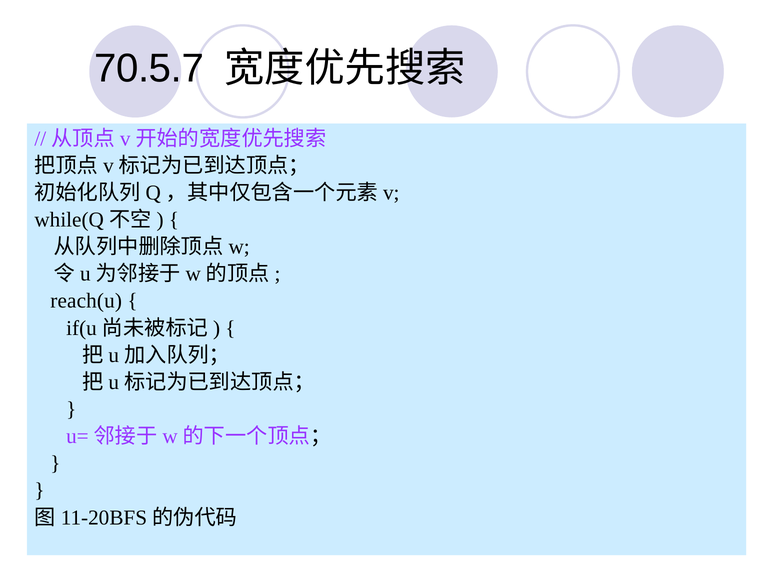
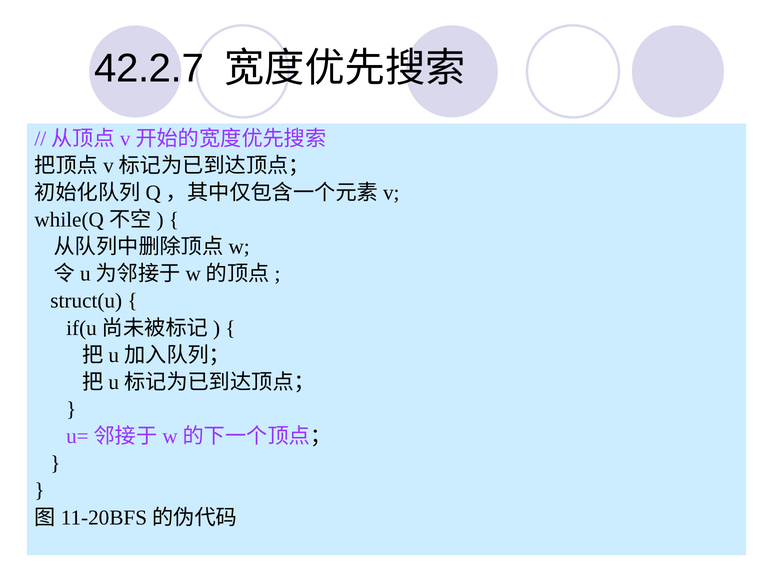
70.5.7: 70.5.7 -> 42.2.7
reach(u: reach(u -> struct(u
